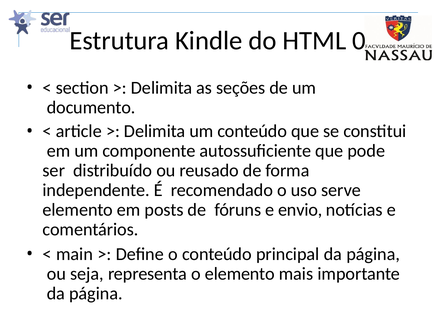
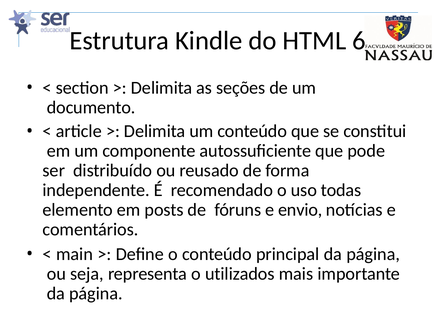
0: 0 -> 6
serve: serve -> todas
o elemento: elemento -> utilizados
